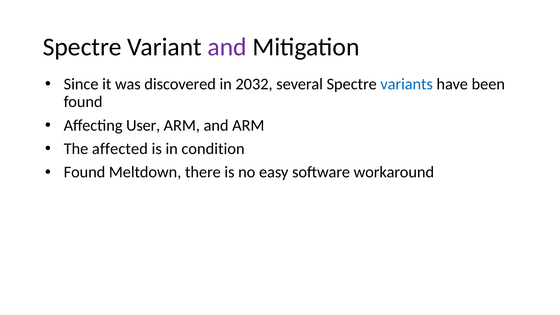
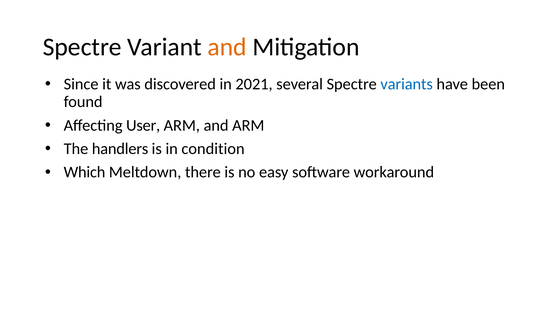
and at (227, 47) colour: purple -> orange
2032: 2032 -> 2021
affected: affected -> handlers
Found at (84, 172): Found -> Which
